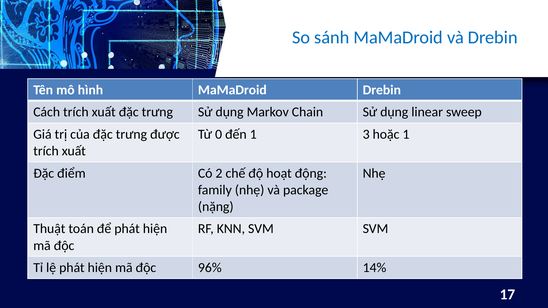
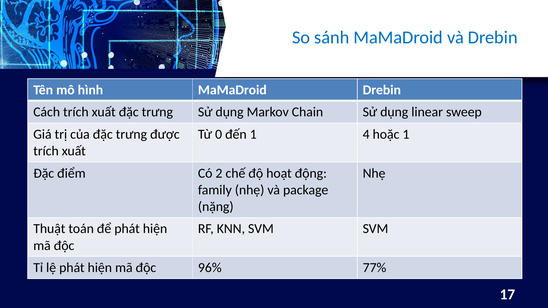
3: 3 -> 4
14%: 14% -> 77%
